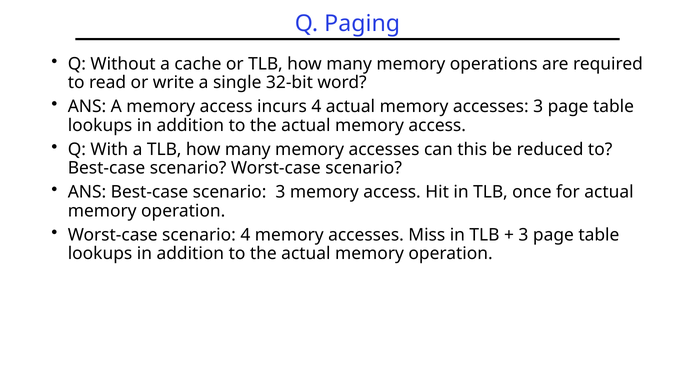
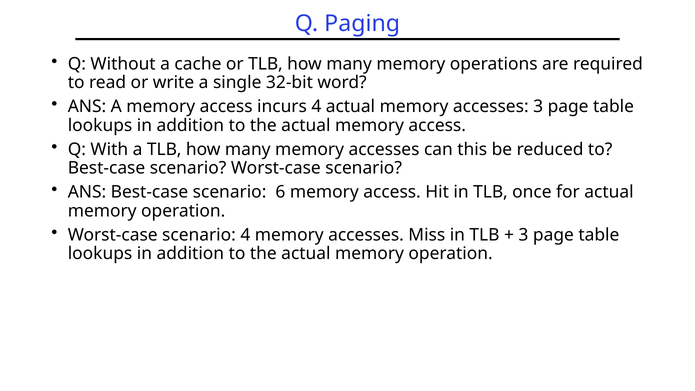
scenario 3: 3 -> 6
